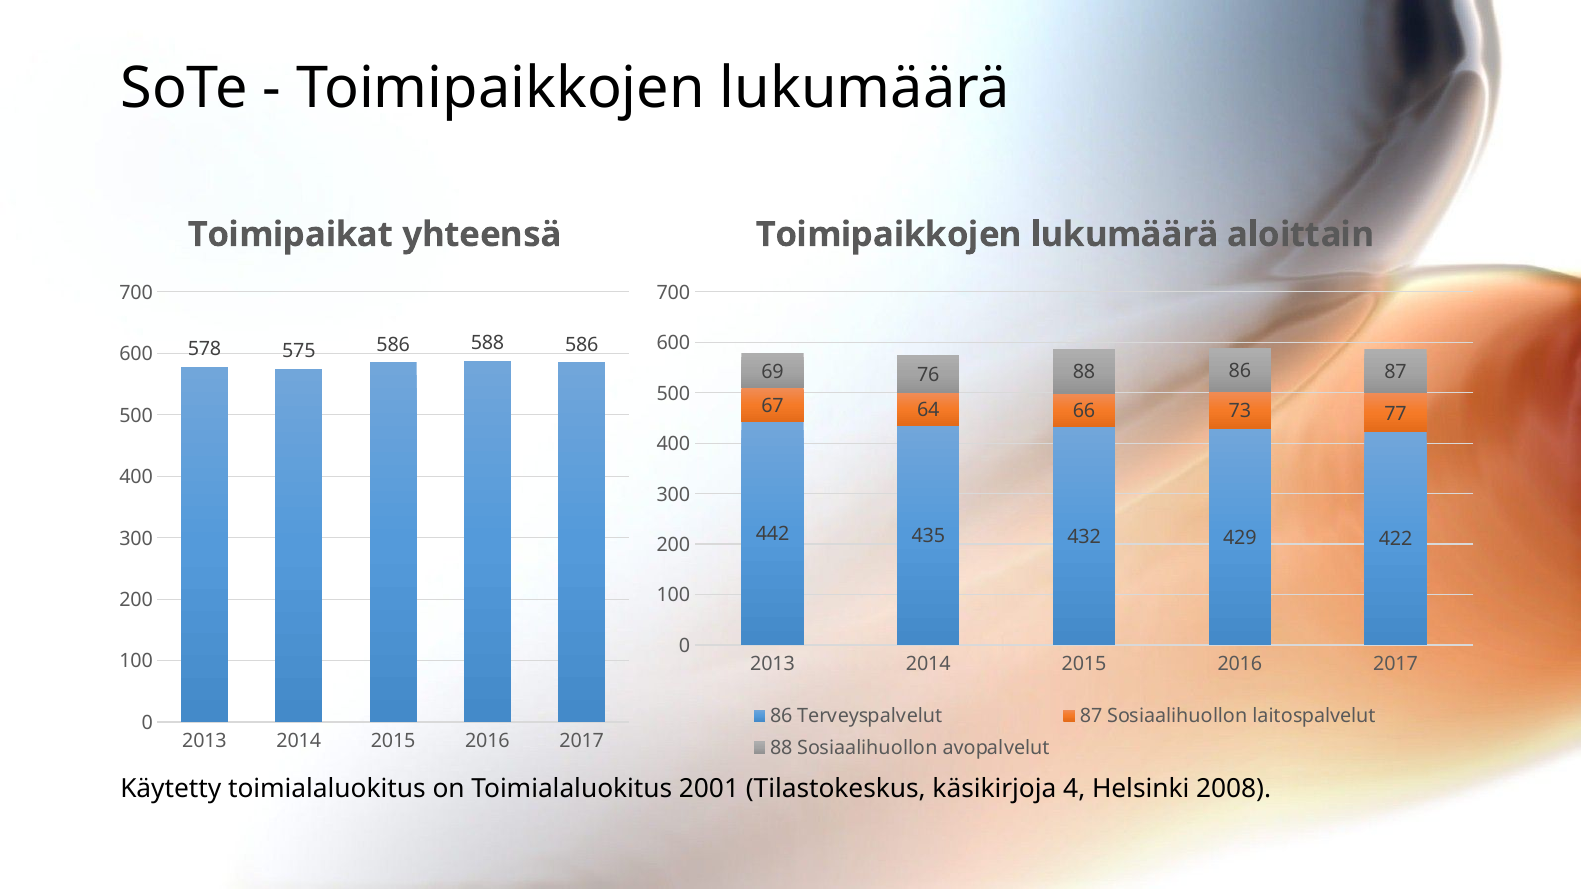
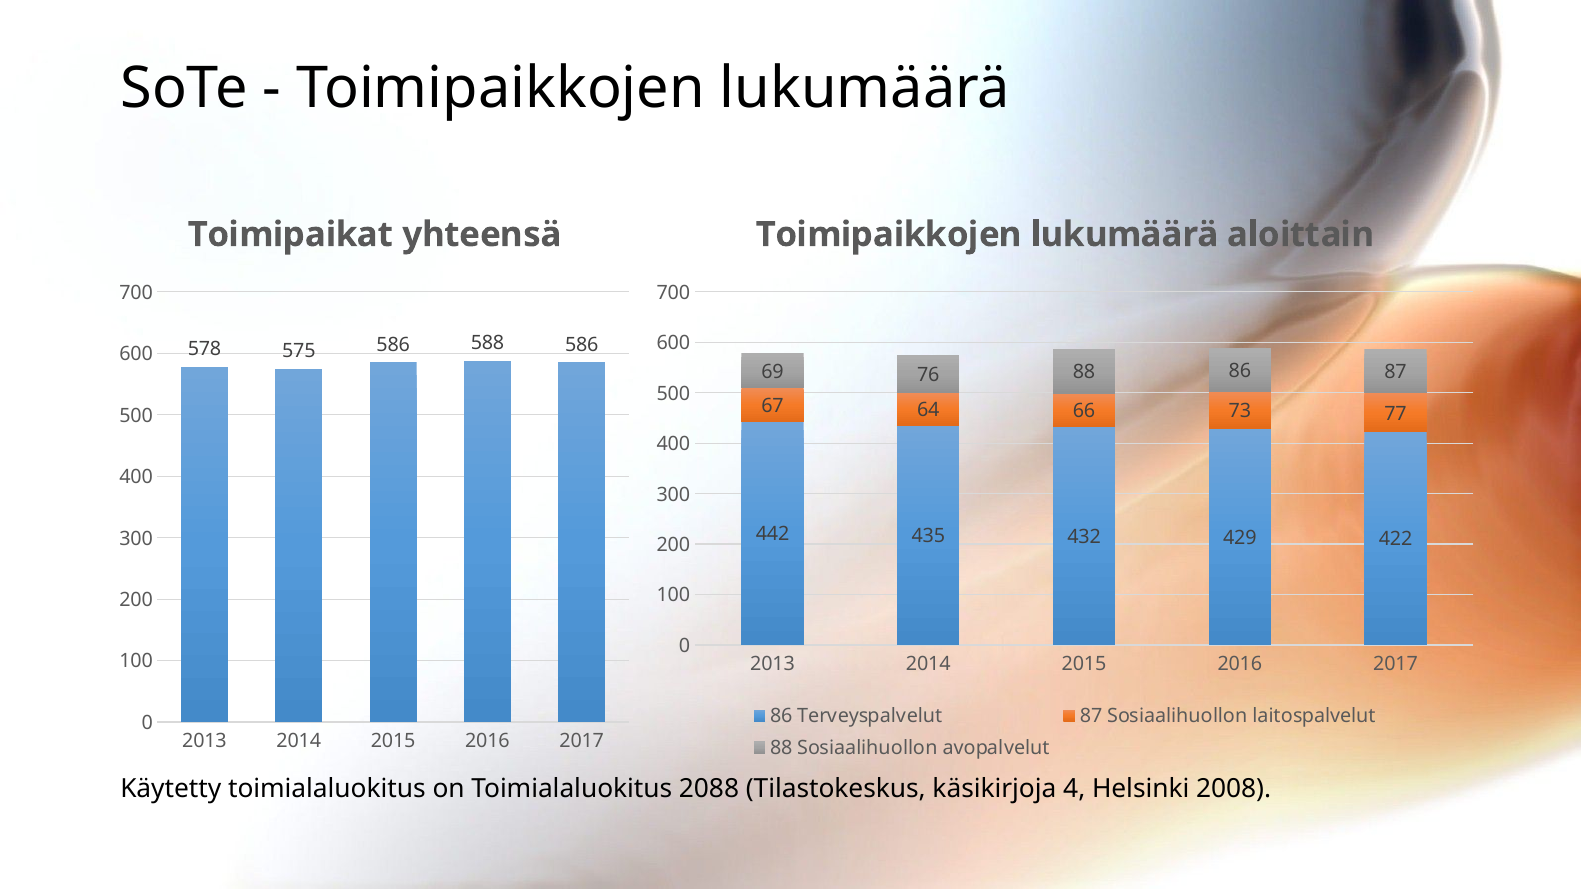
2001: 2001 -> 2088
